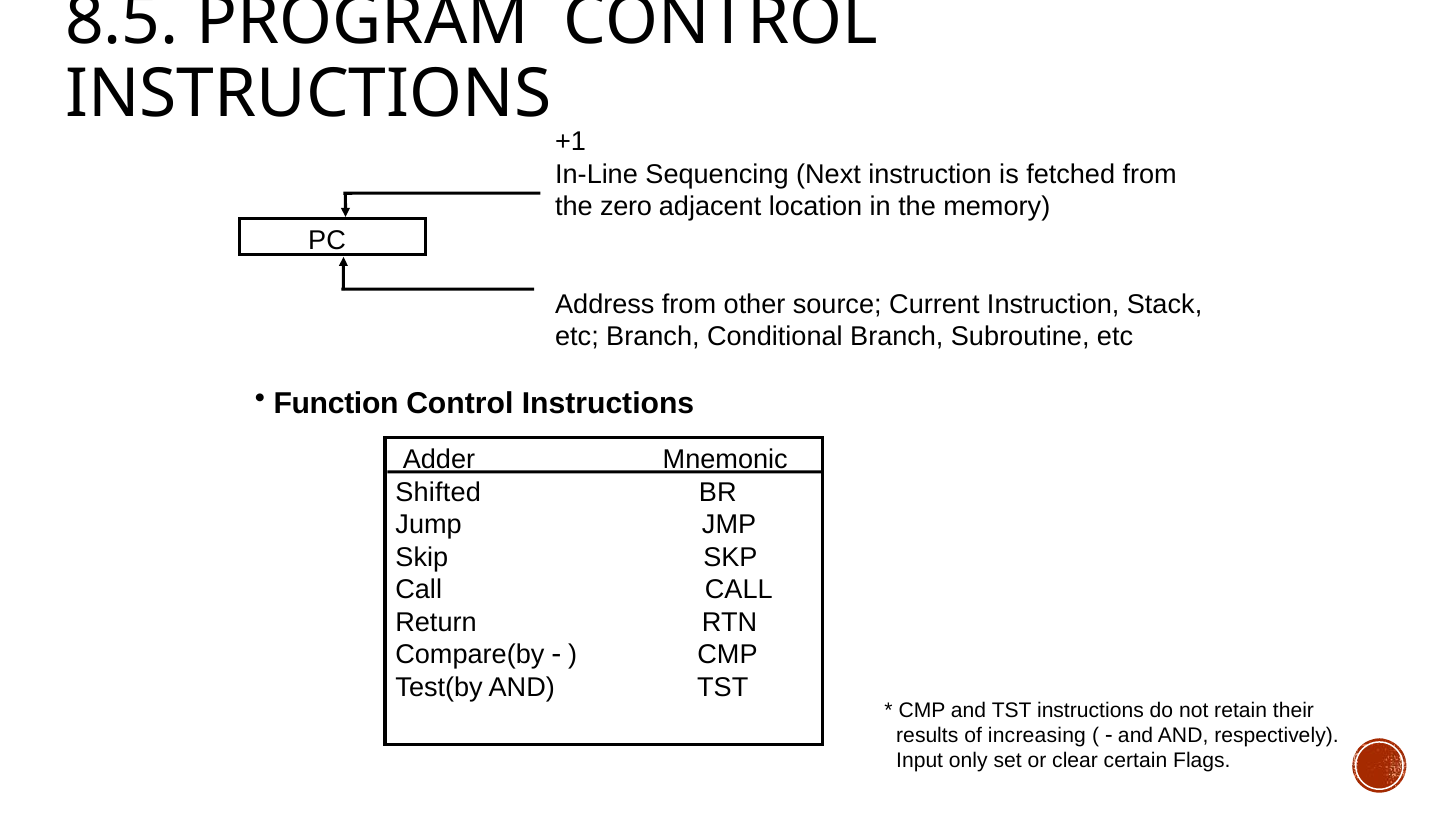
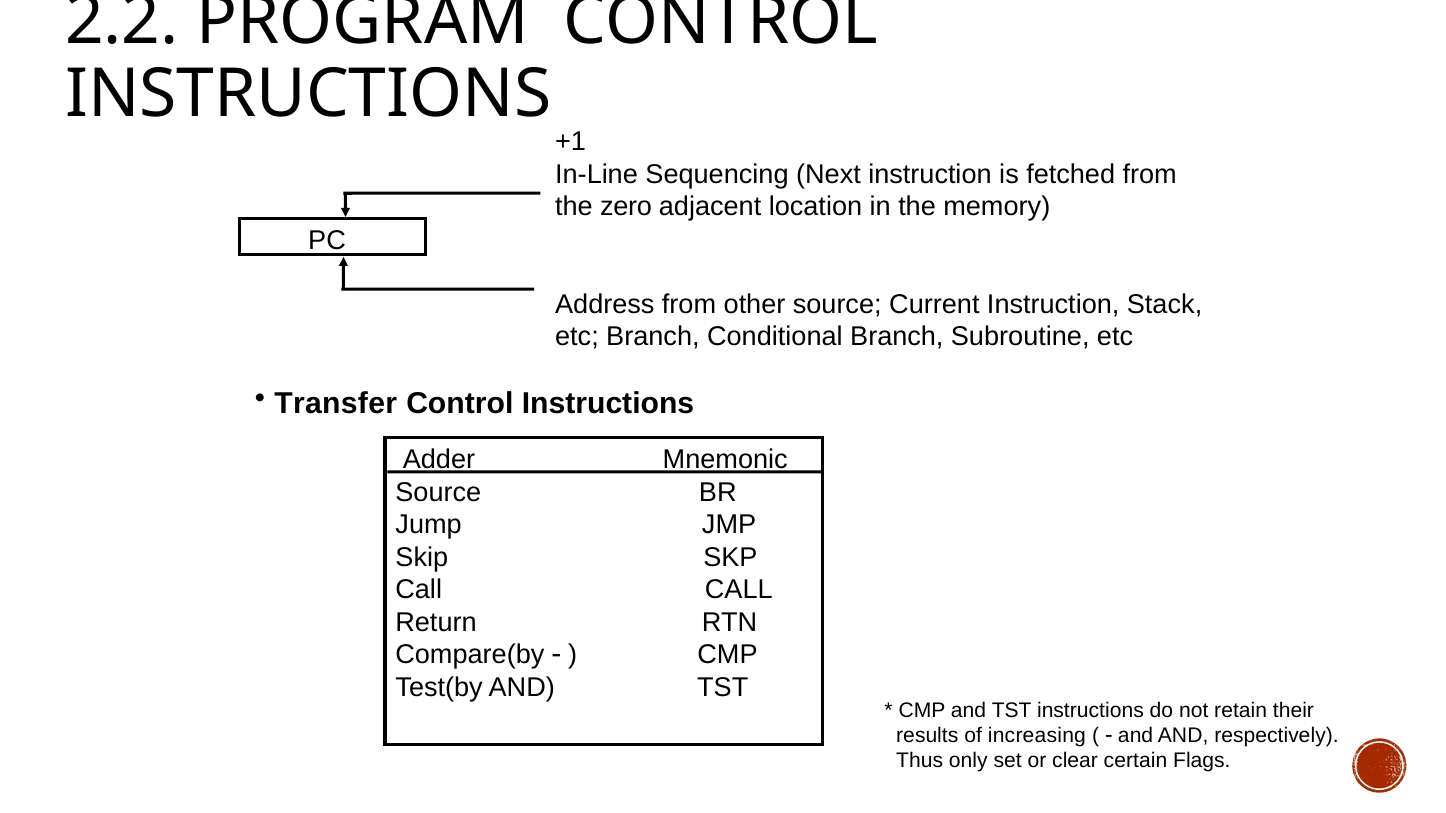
8.5: 8.5 -> 2.2
Function: Function -> Transfer
Shifted at (438, 492): Shifted -> Source
Input: Input -> Thus
